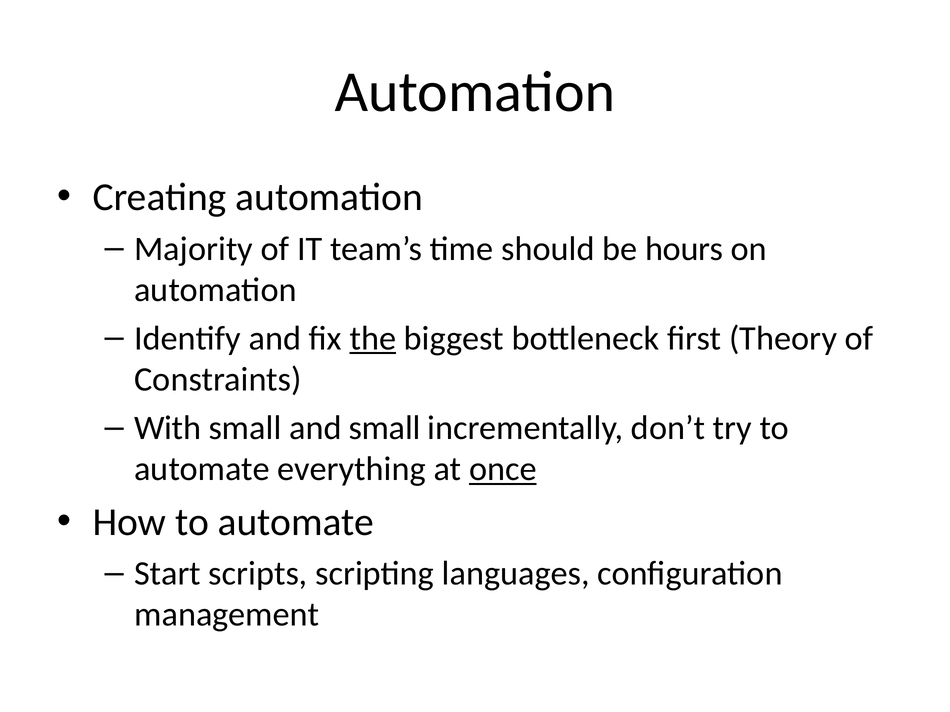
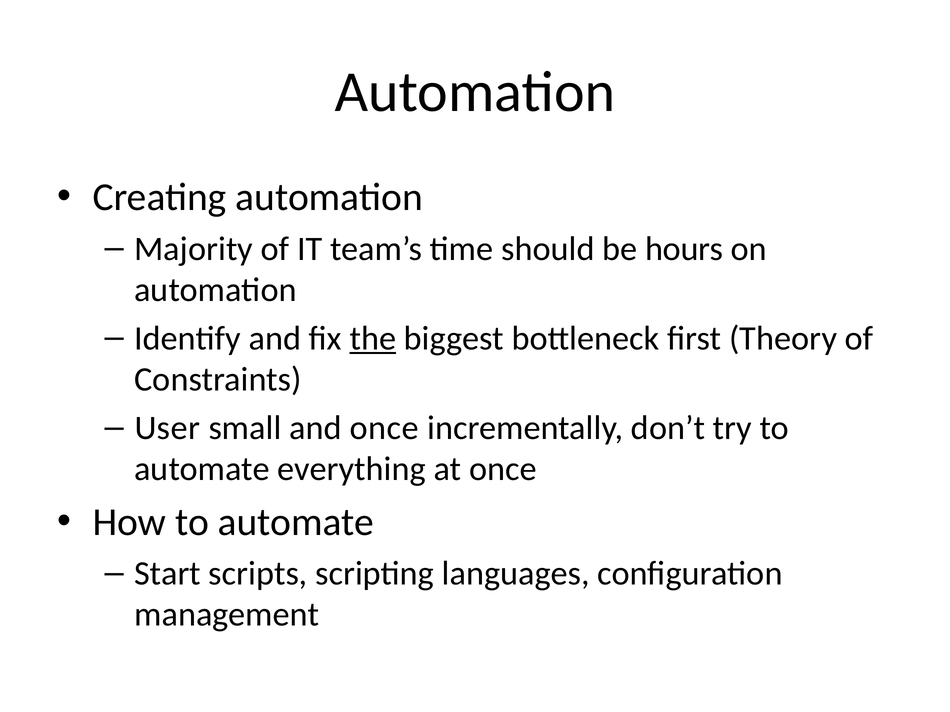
With: With -> User
and small: small -> once
once at (503, 469) underline: present -> none
